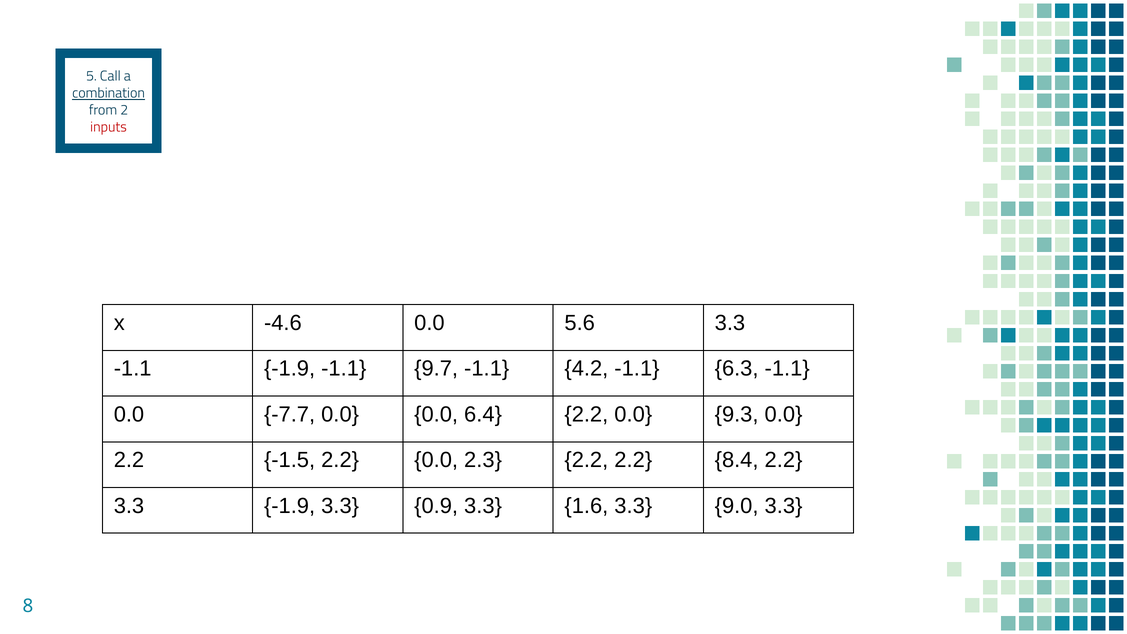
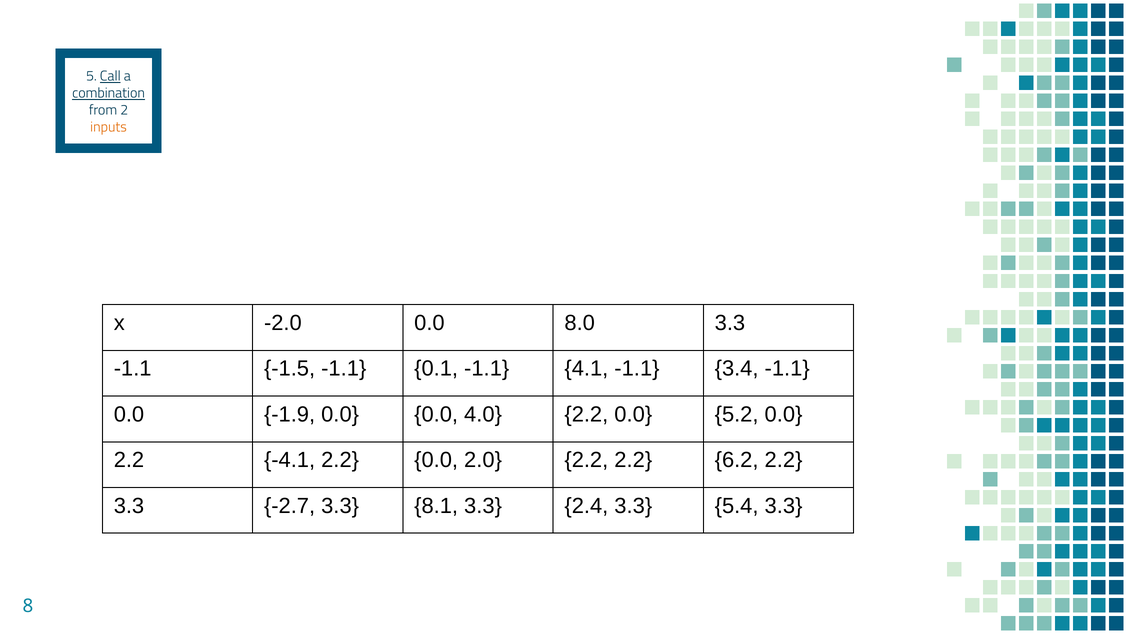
Call underline: none -> present
inputs colour: red -> orange
-4.6: -4.6 -> -2.0
5.6: 5.6 -> 8.0
-1.1 -1.9: -1.9 -> -1.5
9.7: 9.7 -> 0.1
4.2: 4.2 -> 4.1
6.3: 6.3 -> 3.4
-7.7: -7.7 -> -1.9
6.4: 6.4 -> 4.0
9.3: 9.3 -> 5.2
-1.5: -1.5 -> -4.1
2.3: 2.3 -> 2.0
8.4: 8.4 -> 6.2
3.3 -1.9: -1.9 -> -2.7
0.9: 0.9 -> 8.1
1.6: 1.6 -> 2.4
9.0: 9.0 -> 5.4
